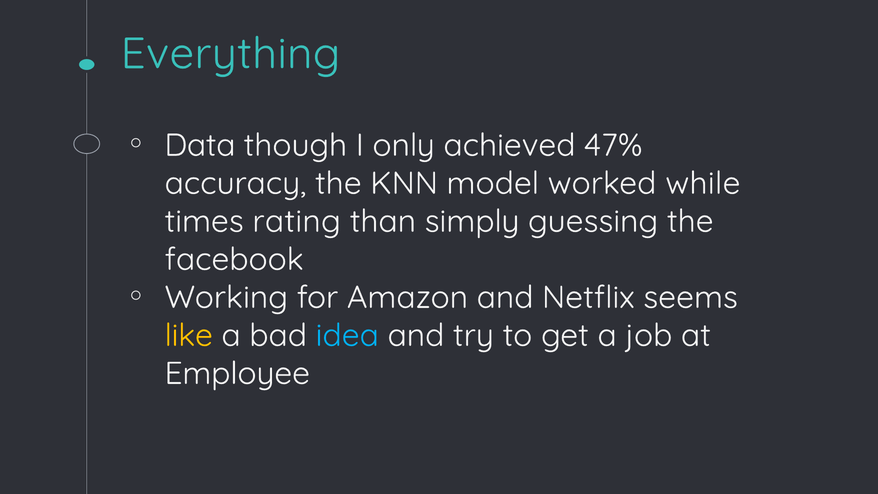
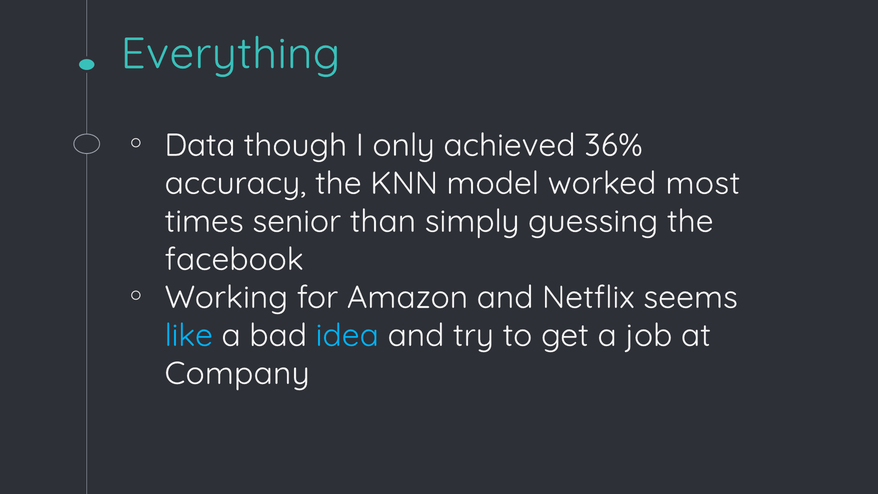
47%: 47% -> 36%
while: while -> most
rating: rating -> senior
like colour: yellow -> light blue
Employee: Employee -> Company
